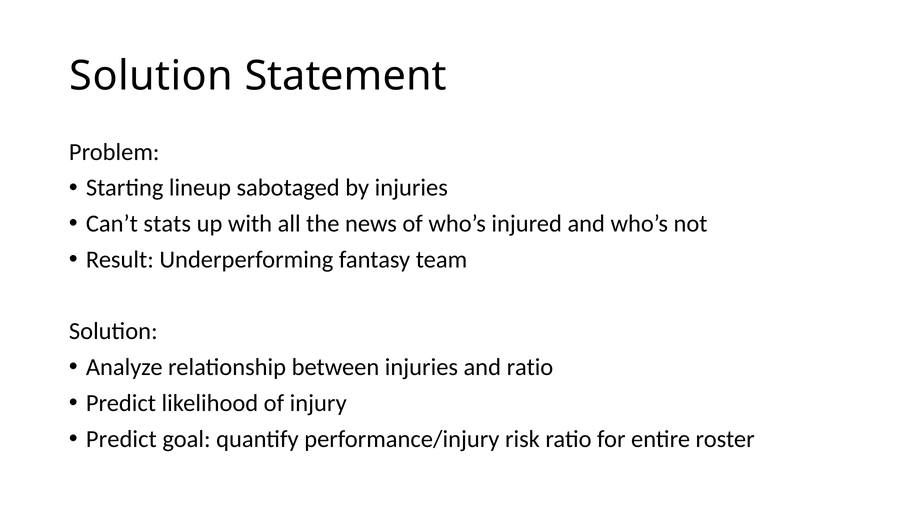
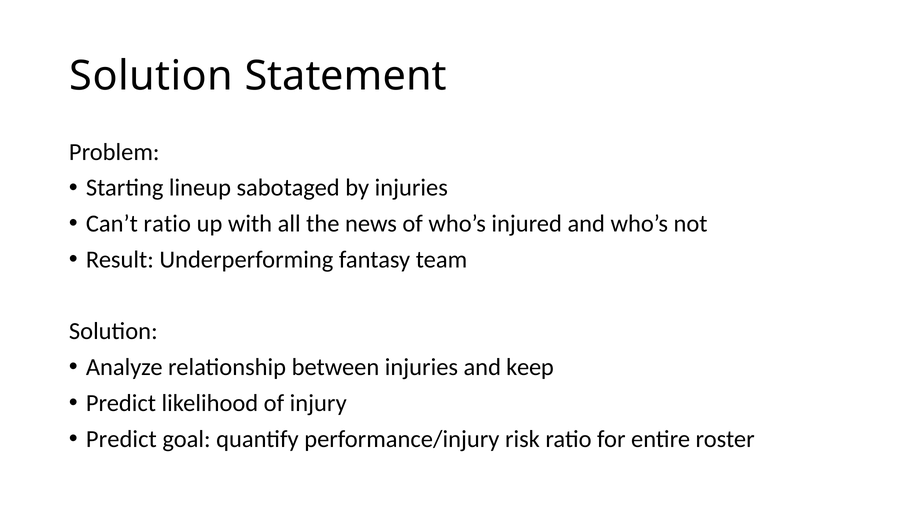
Can’t stats: stats -> ratio
and ratio: ratio -> keep
